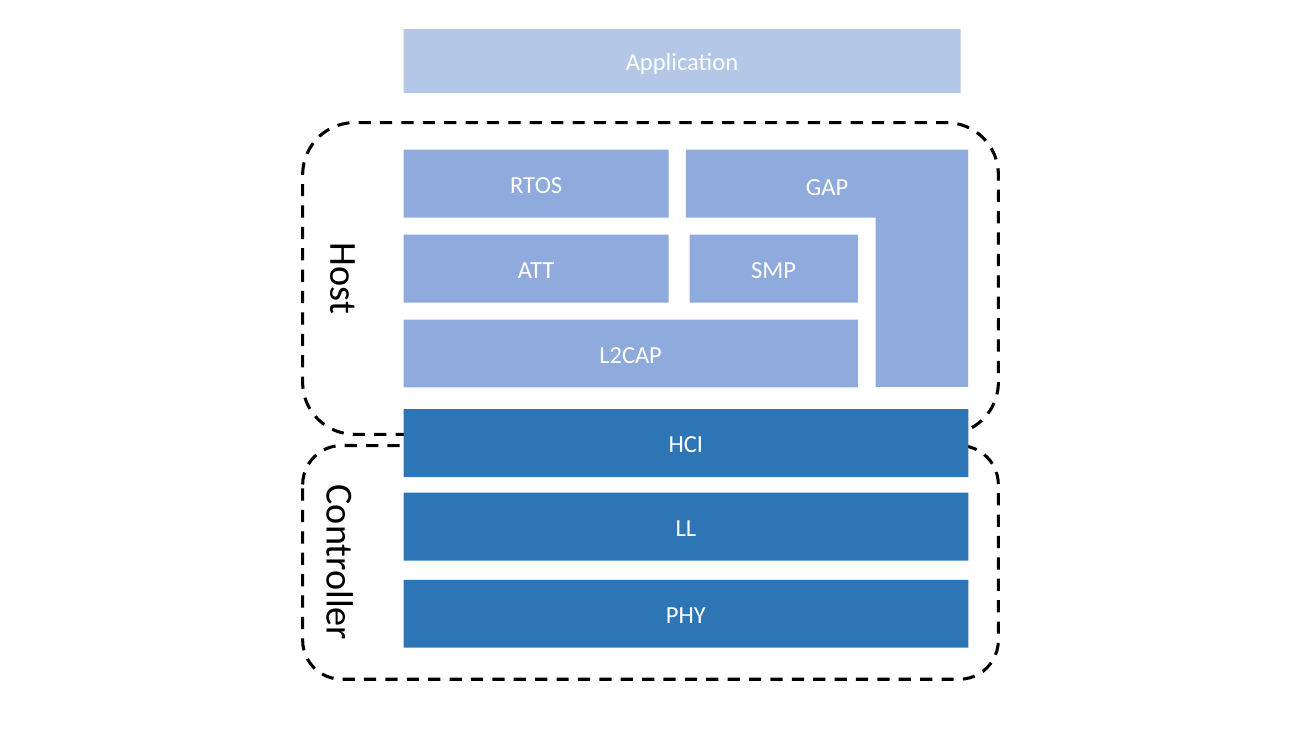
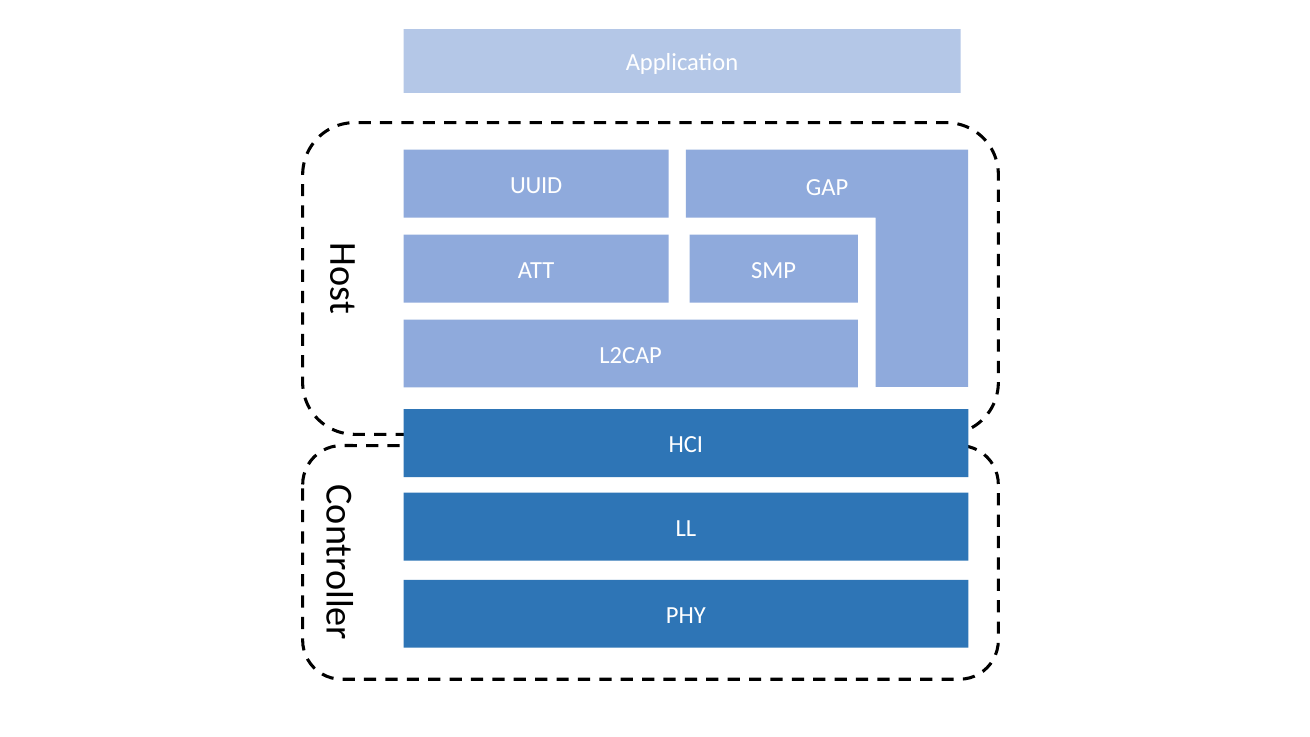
RTOS: RTOS -> UUID
